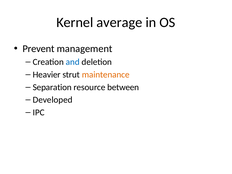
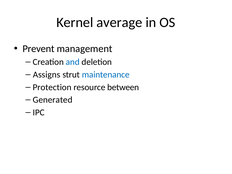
Heavier: Heavier -> Assigns
maintenance colour: orange -> blue
Separation: Separation -> Protection
Developed: Developed -> Generated
